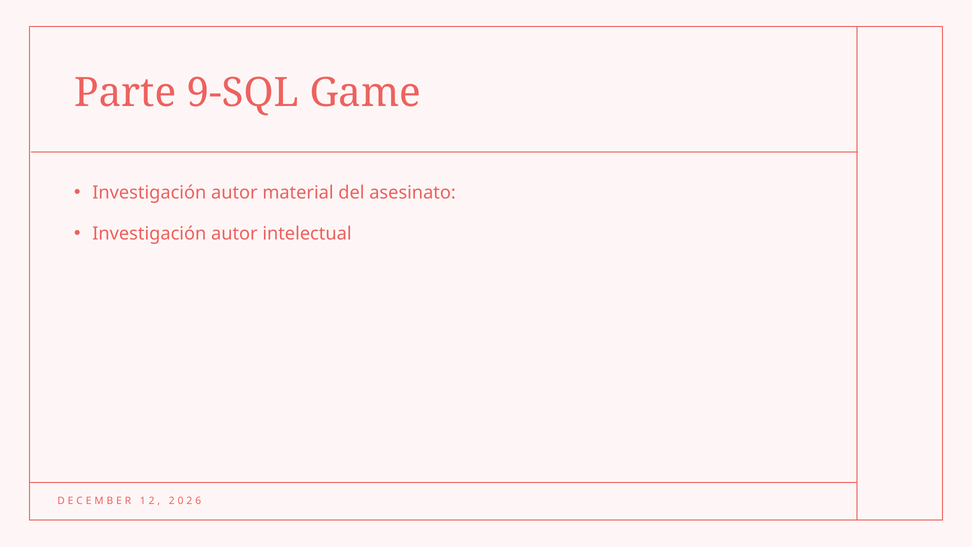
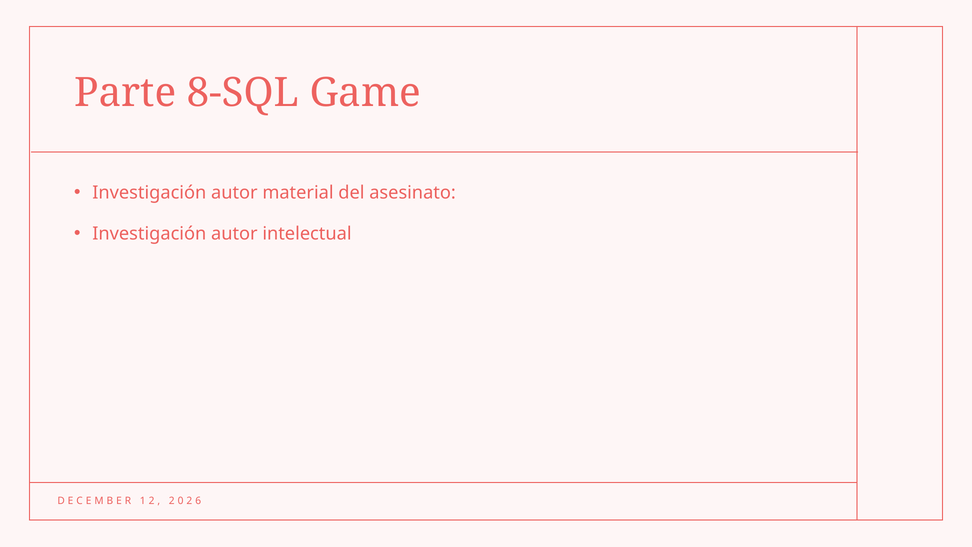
9-SQL: 9-SQL -> 8-SQL
